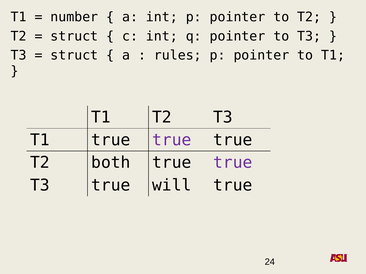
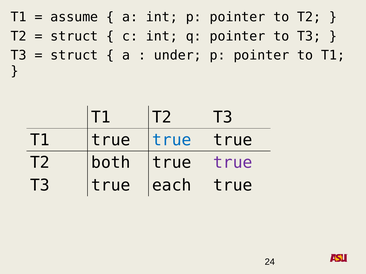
number: number -> assume
rules: rules -> under
true at (172, 140) colour: purple -> blue
will: will -> each
